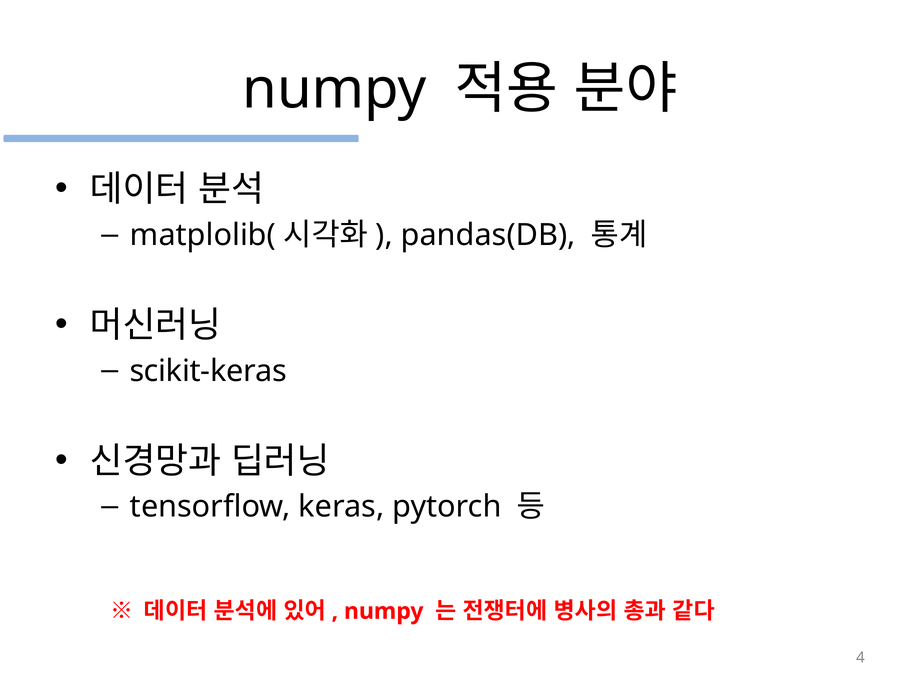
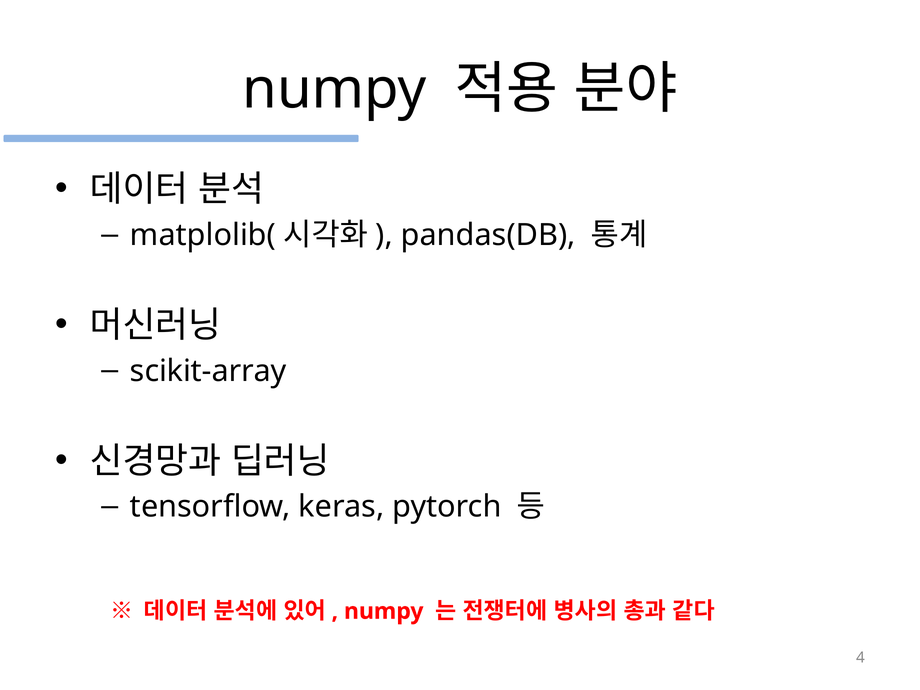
scikit-keras: scikit-keras -> scikit-array
